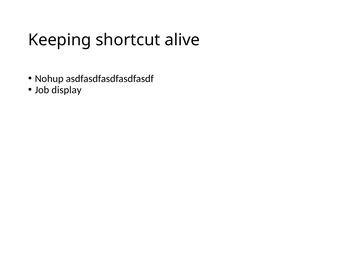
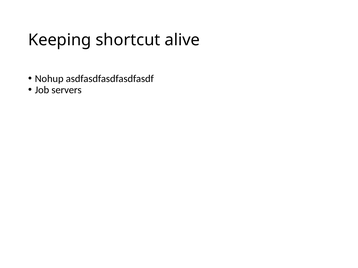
display: display -> servers
